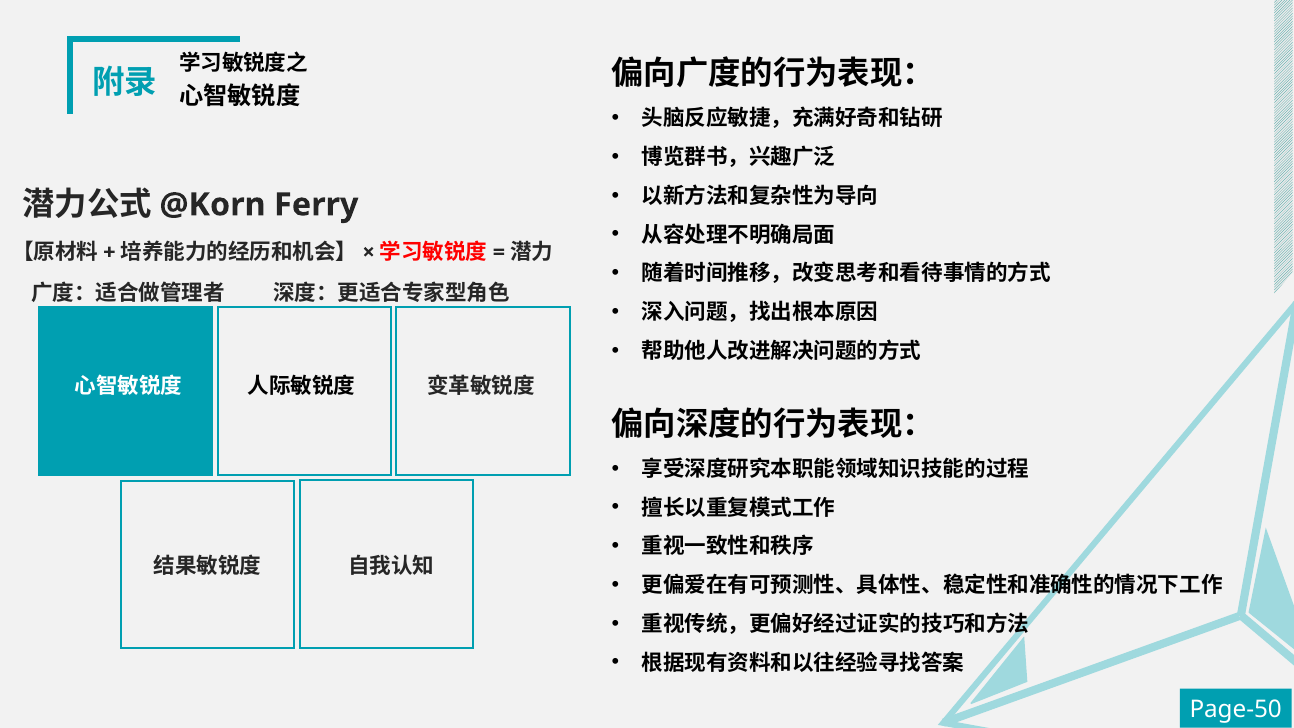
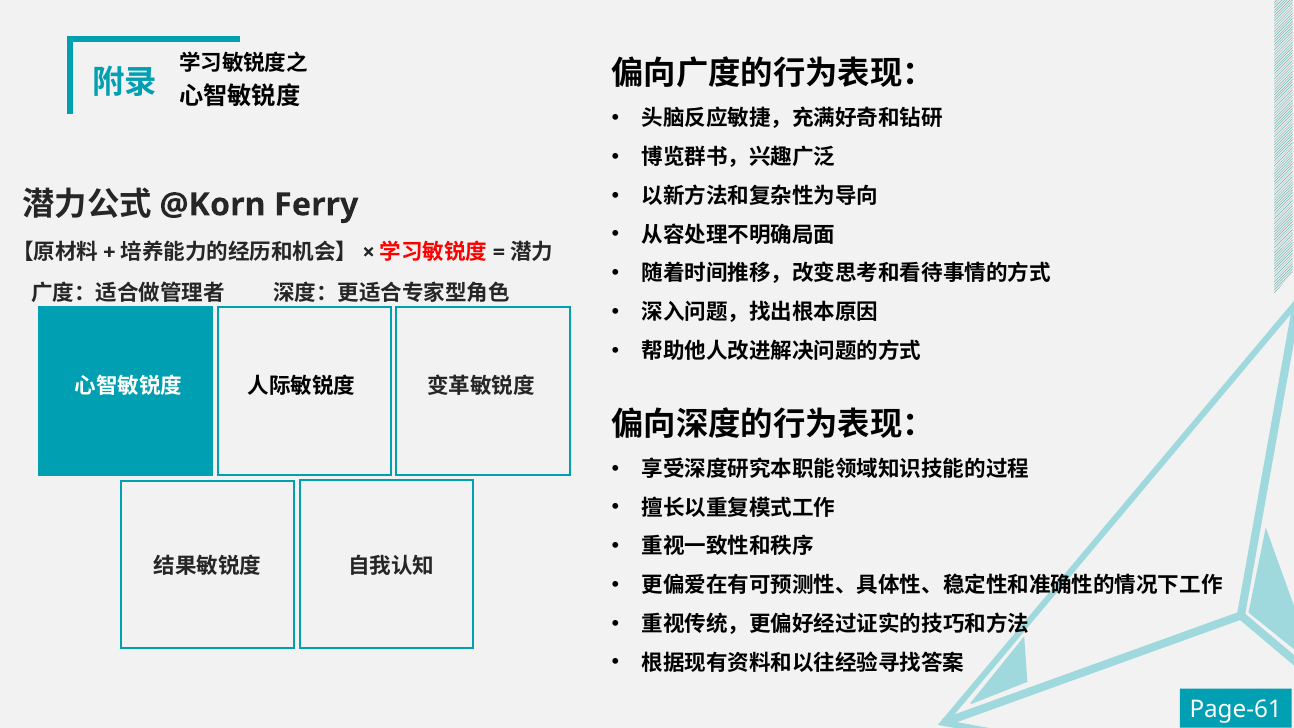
Page-50: Page-50 -> Page-61
